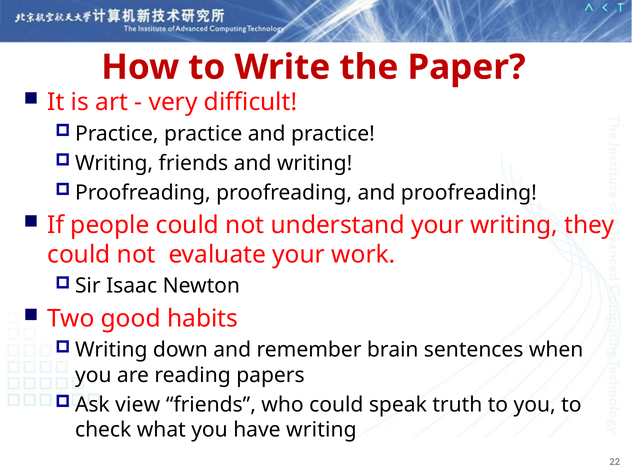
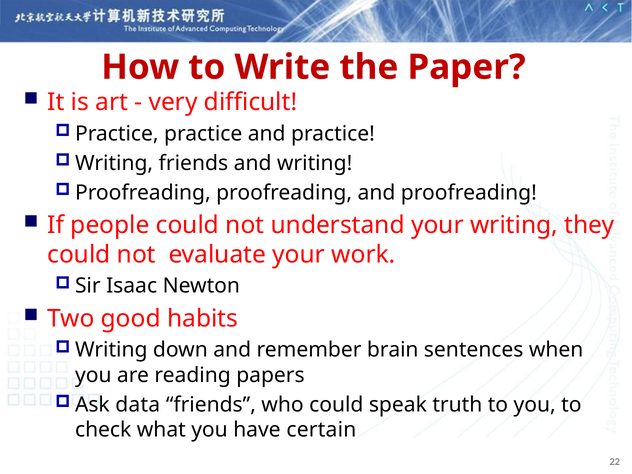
view: view -> data
have writing: writing -> certain
